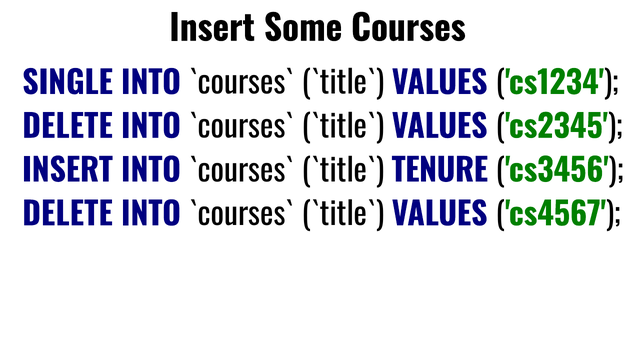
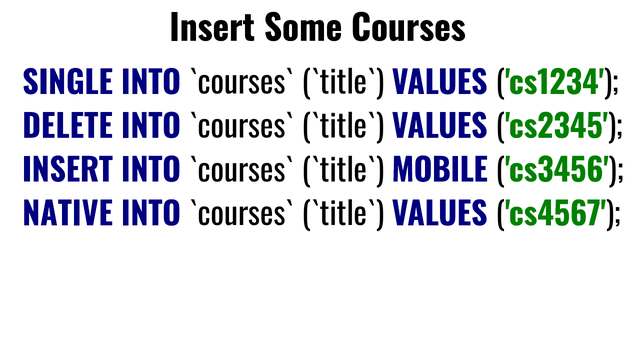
TENURE: TENURE -> MOBILE
DELETE at (67, 215): DELETE -> NATIVE
